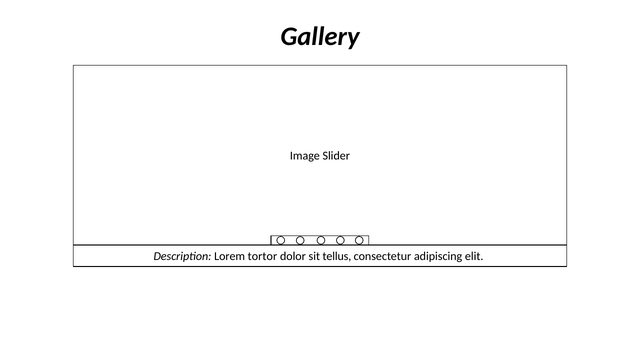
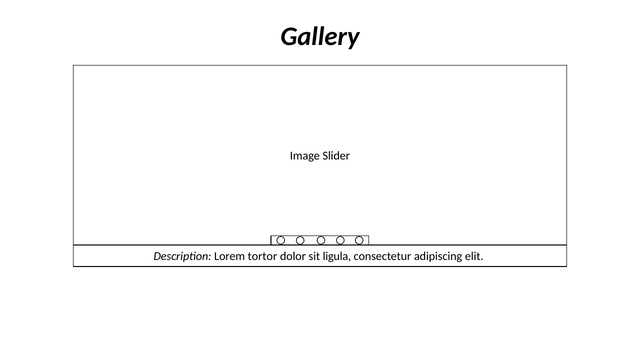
tellus: tellus -> ligula
